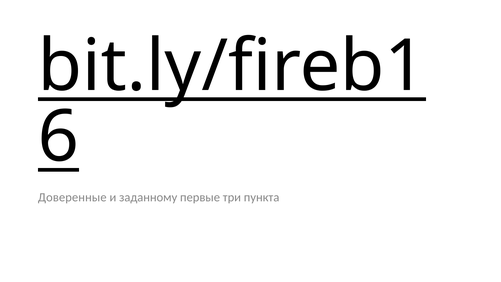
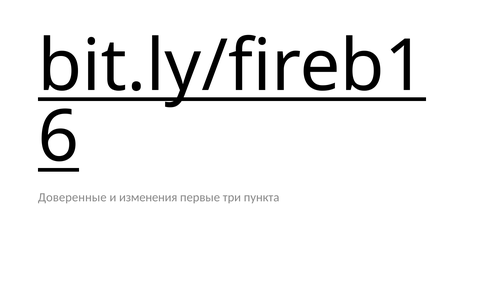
заданному: заданному -> изменения
